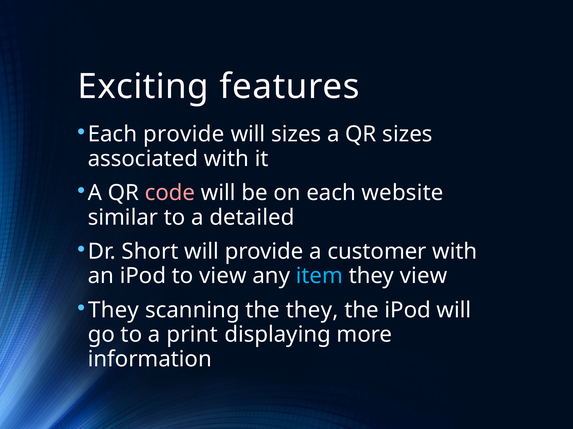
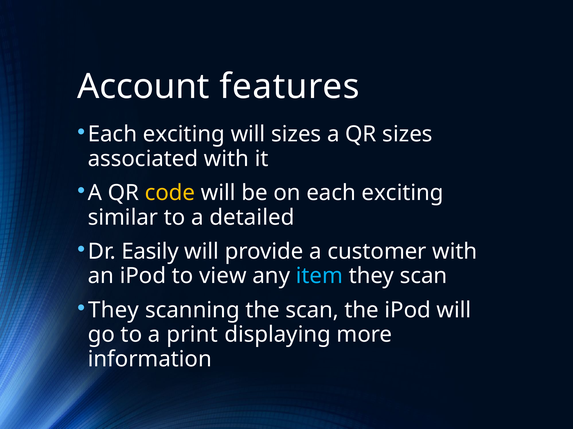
Exciting: Exciting -> Account
provide at (184, 135): provide -> exciting
code colour: pink -> yellow
on each website: website -> exciting
Short: Short -> Easily
they view: view -> scan
the they: they -> scan
